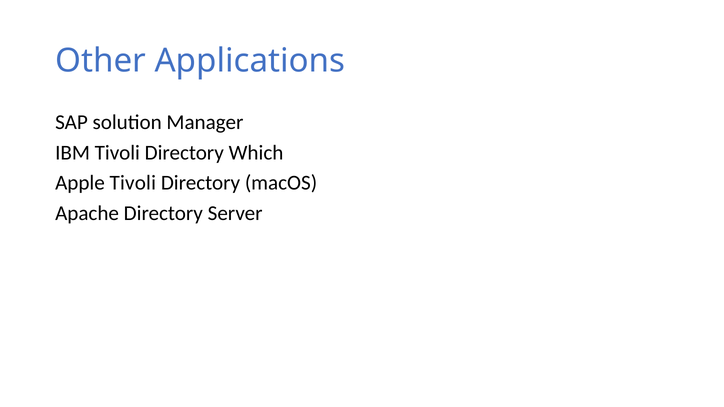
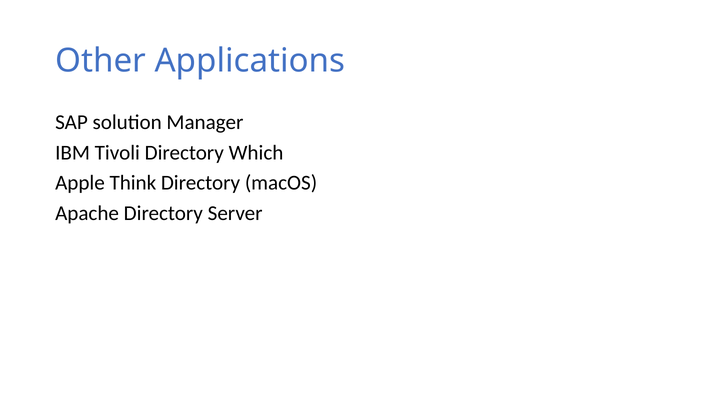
Apple Tivoli: Tivoli -> Think
